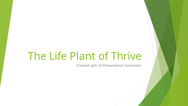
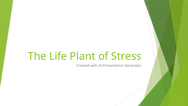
Thrive: Thrive -> Stress
